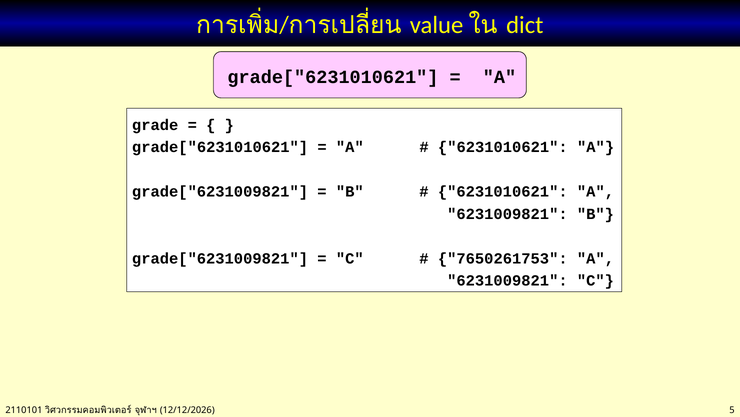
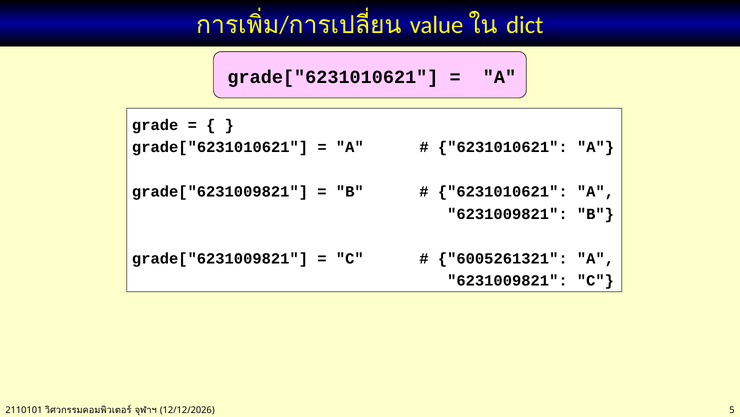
7650261753: 7650261753 -> 6005261321
